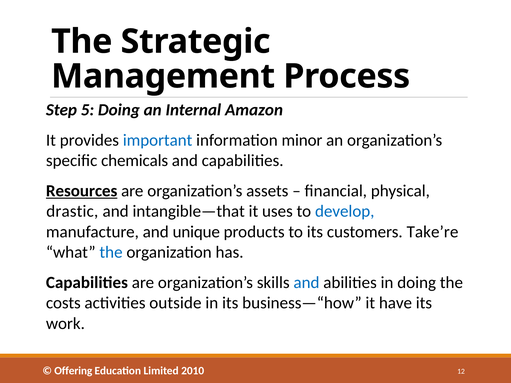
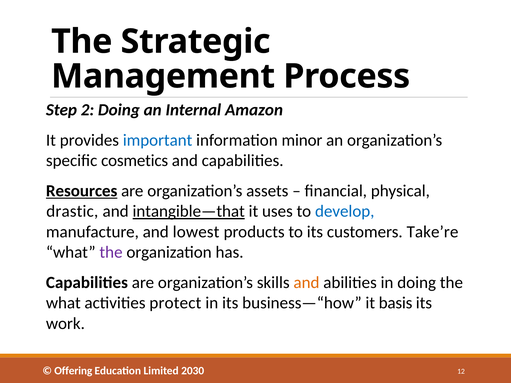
5: 5 -> 2
chemicals: chemicals -> cosmetics
intangible—that underline: none -> present
unique: unique -> lowest
the at (111, 252) colour: blue -> purple
and at (306, 283) colour: blue -> orange
costs at (63, 303): costs -> what
outside: outside -> protect
have: have -> basis
2010: 2010 -> 2030
